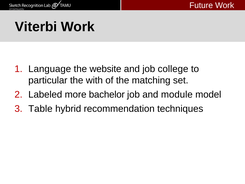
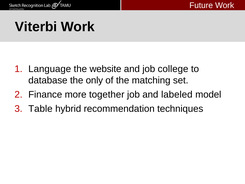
particular: particular -> database
with: with -> only
Labeled: Labeled -> Finance
bachelor: bachelor -> together
module: module -> labeled
